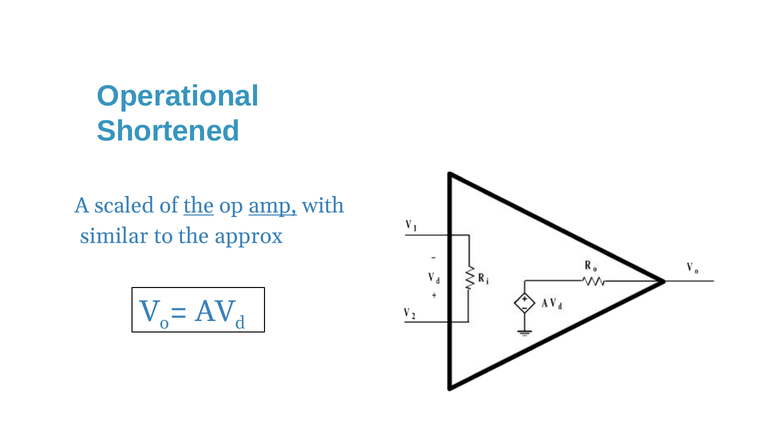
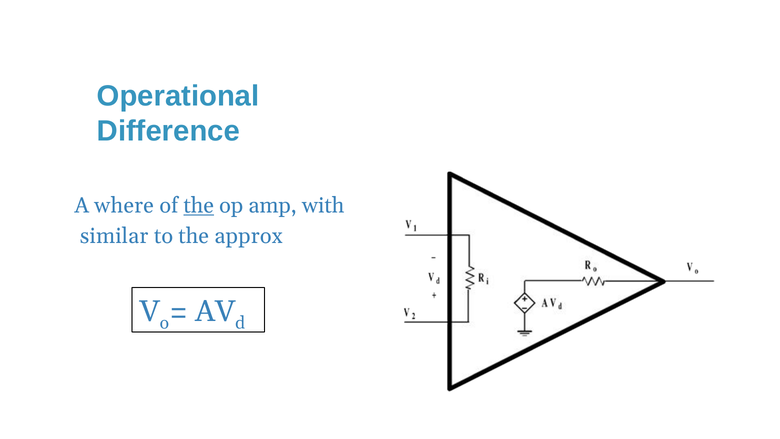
Shortened: Shortened -> Difference
scaled: scaled -> where
amp underline: present -> none
